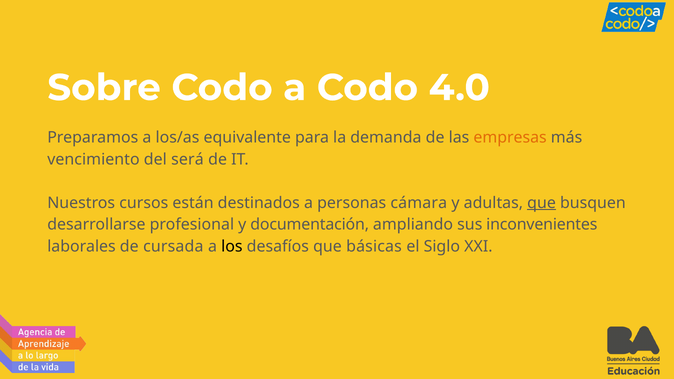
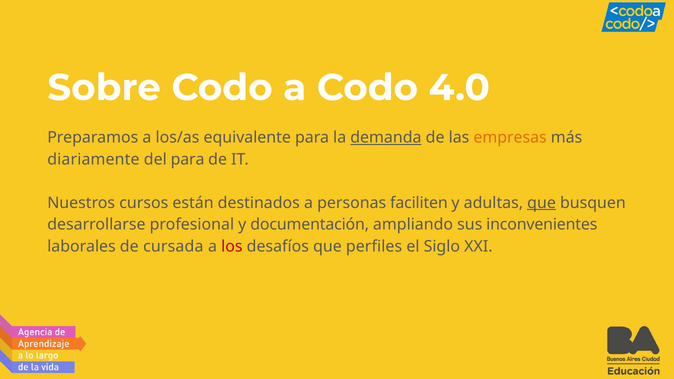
demanda underline: none -> present
vencimiento: vencimiento -> diariamente
del será: será -> para
cámara: cámara -> faciliten
los colour: black -> red
básicas: básicas -> perfiles
